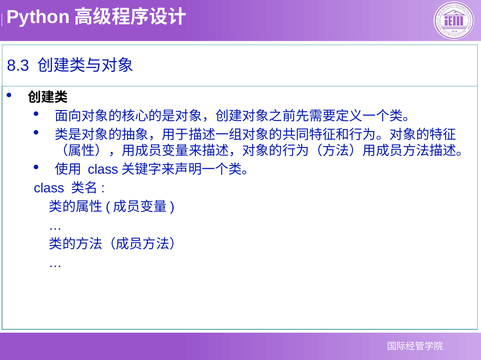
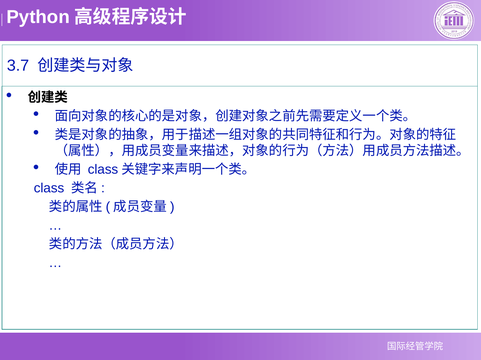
8.3: 8.3 -> 3.7
